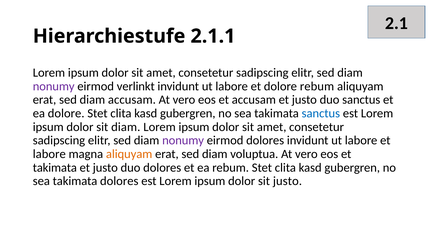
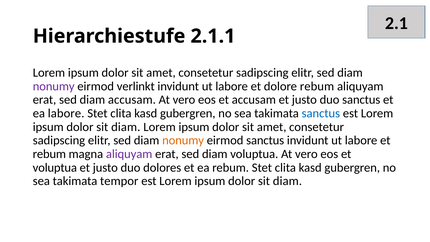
ea dolore: dolore -> labore
nonumy at (183, 140) colour: purple -> orange
eirmod dolores: dolores -> sanctus
labore at (49, 154): labore -> rebum
aliquyam at (129, 154) colour: orange -> purple
takimata at (55, 168): takimata -> voluptua
takimata dolores: dolores -> tempor
justo at (287, 181): justo -> diam
